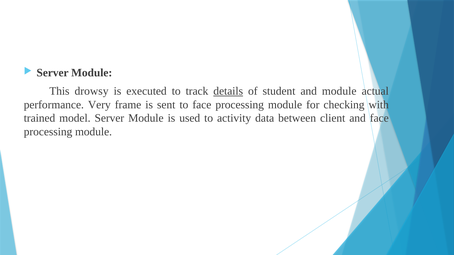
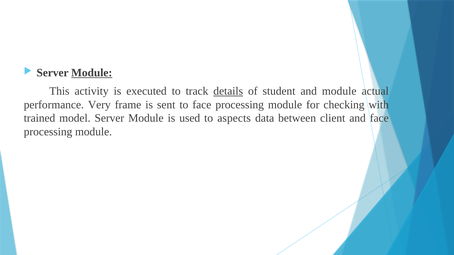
Module at (92, 73) underline: none -> present
drowsy: drowsy -> activity
activity: activity -> aspects
